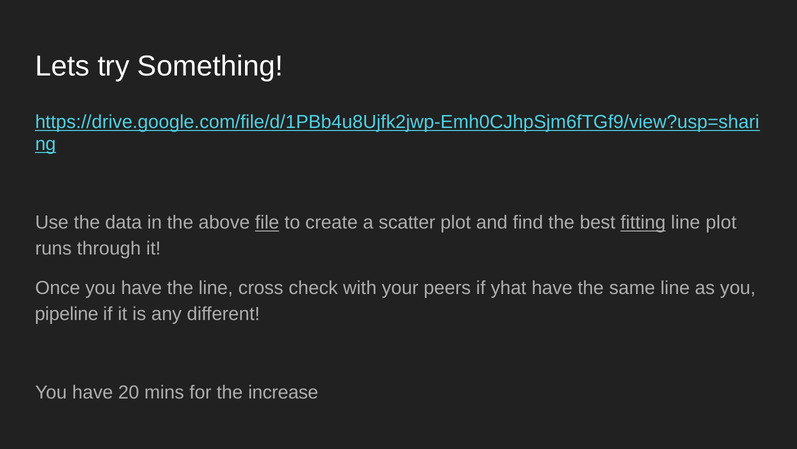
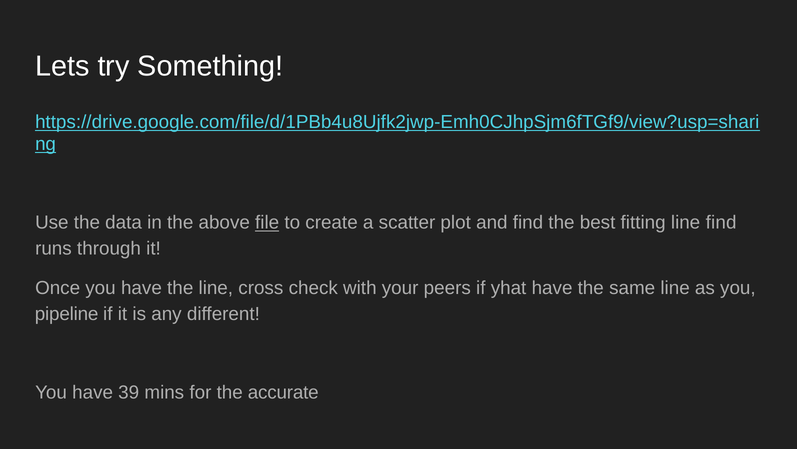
fitting underline: present -> none
line plot: plot -> find
20: 20 -> 39
increase: increase -> accurate
